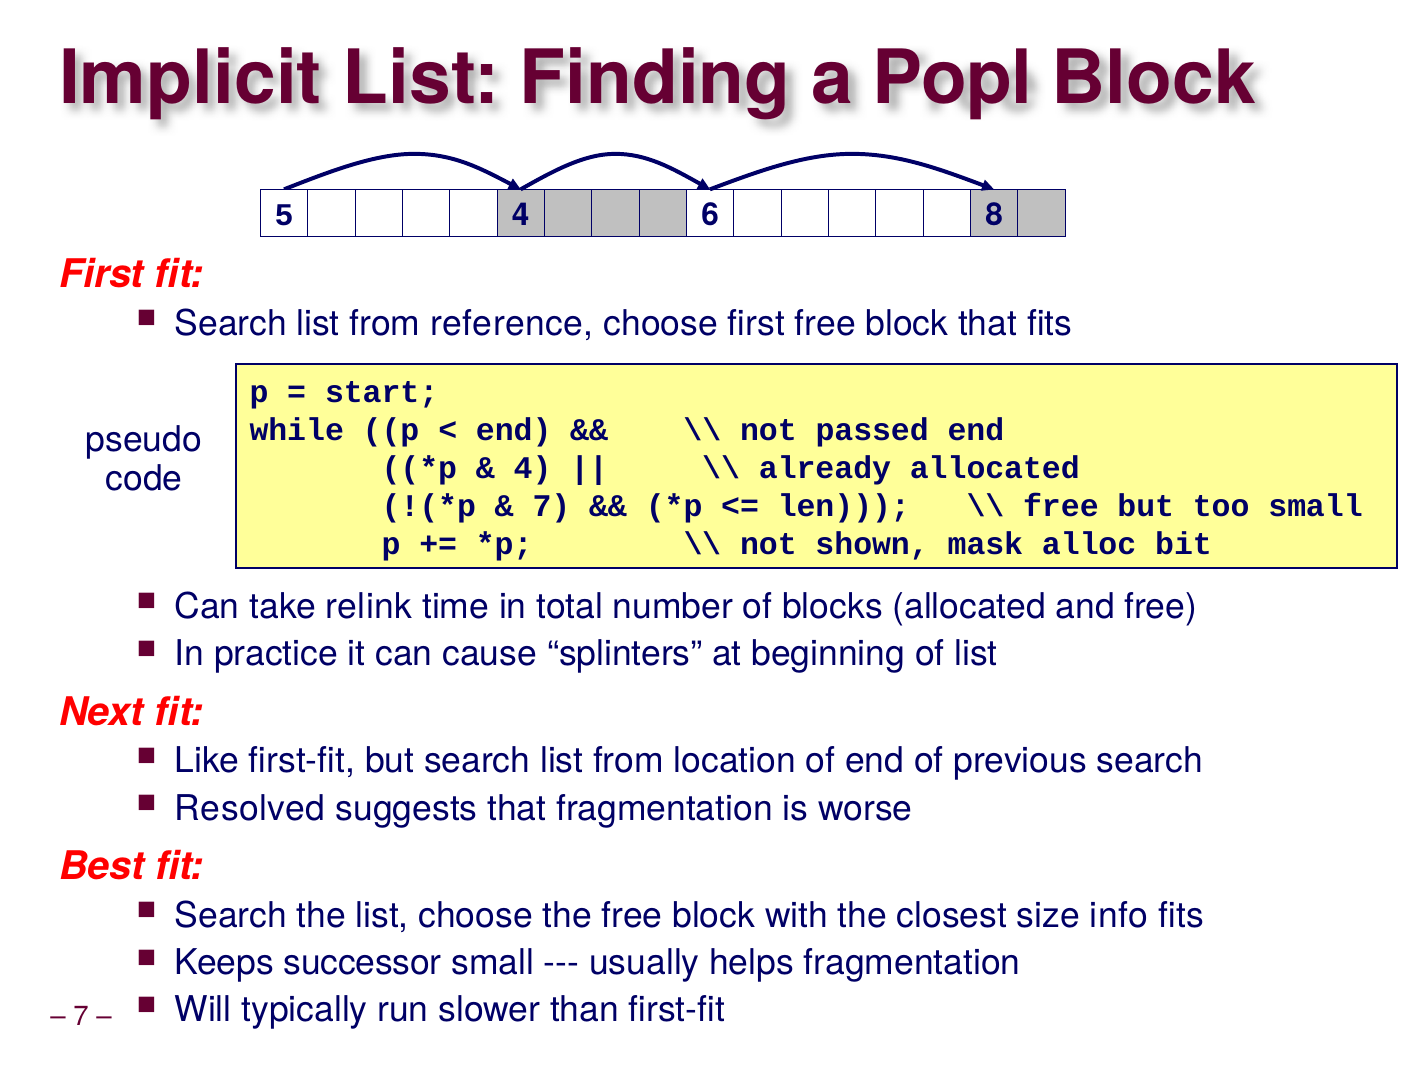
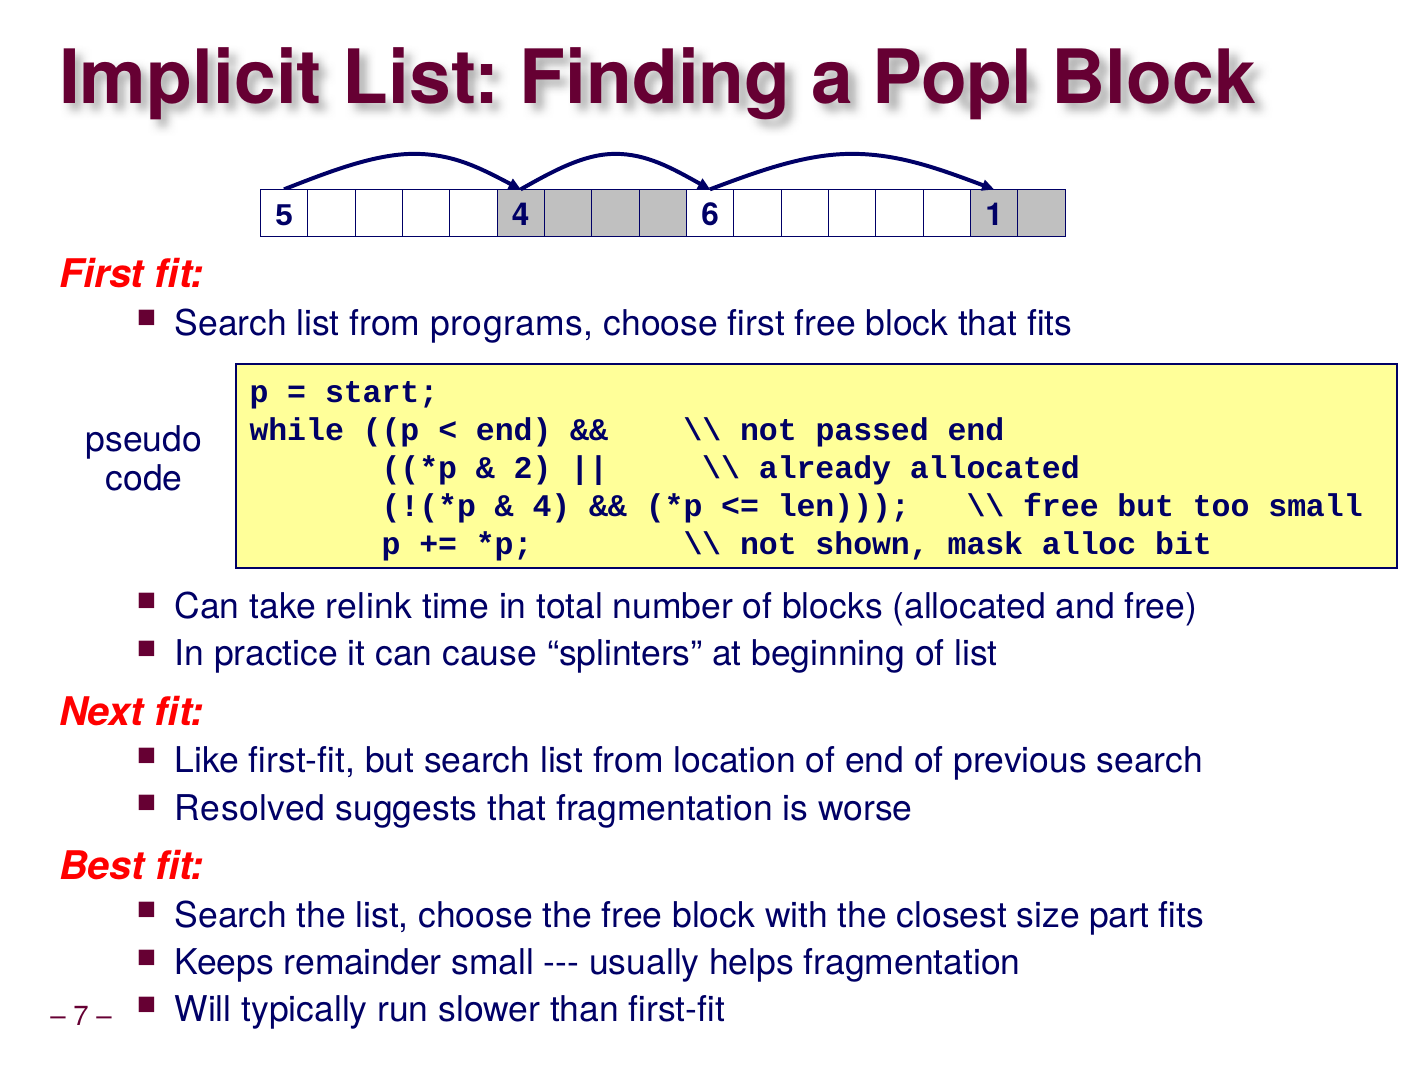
8: 8 -> 1
reference: reference -> programs
4 at (533, 468): 4 -> 2
7 at (551, 506): 7 -> 4
info: info -> part
successor: successor -> remainder
